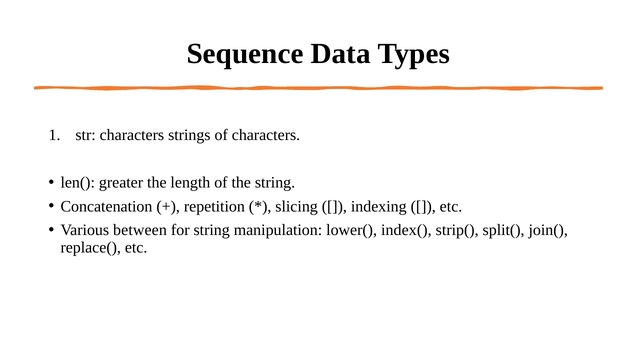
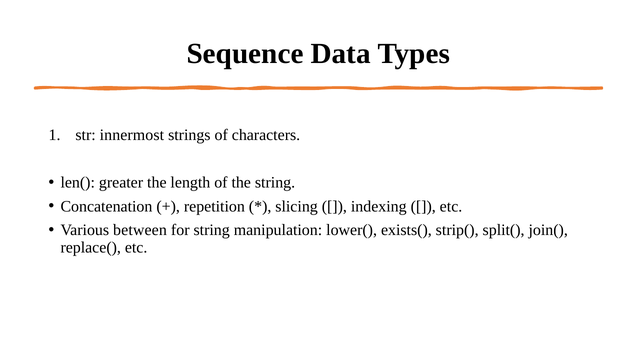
str characters: characters -> innermost
index(: index( -> exists(
